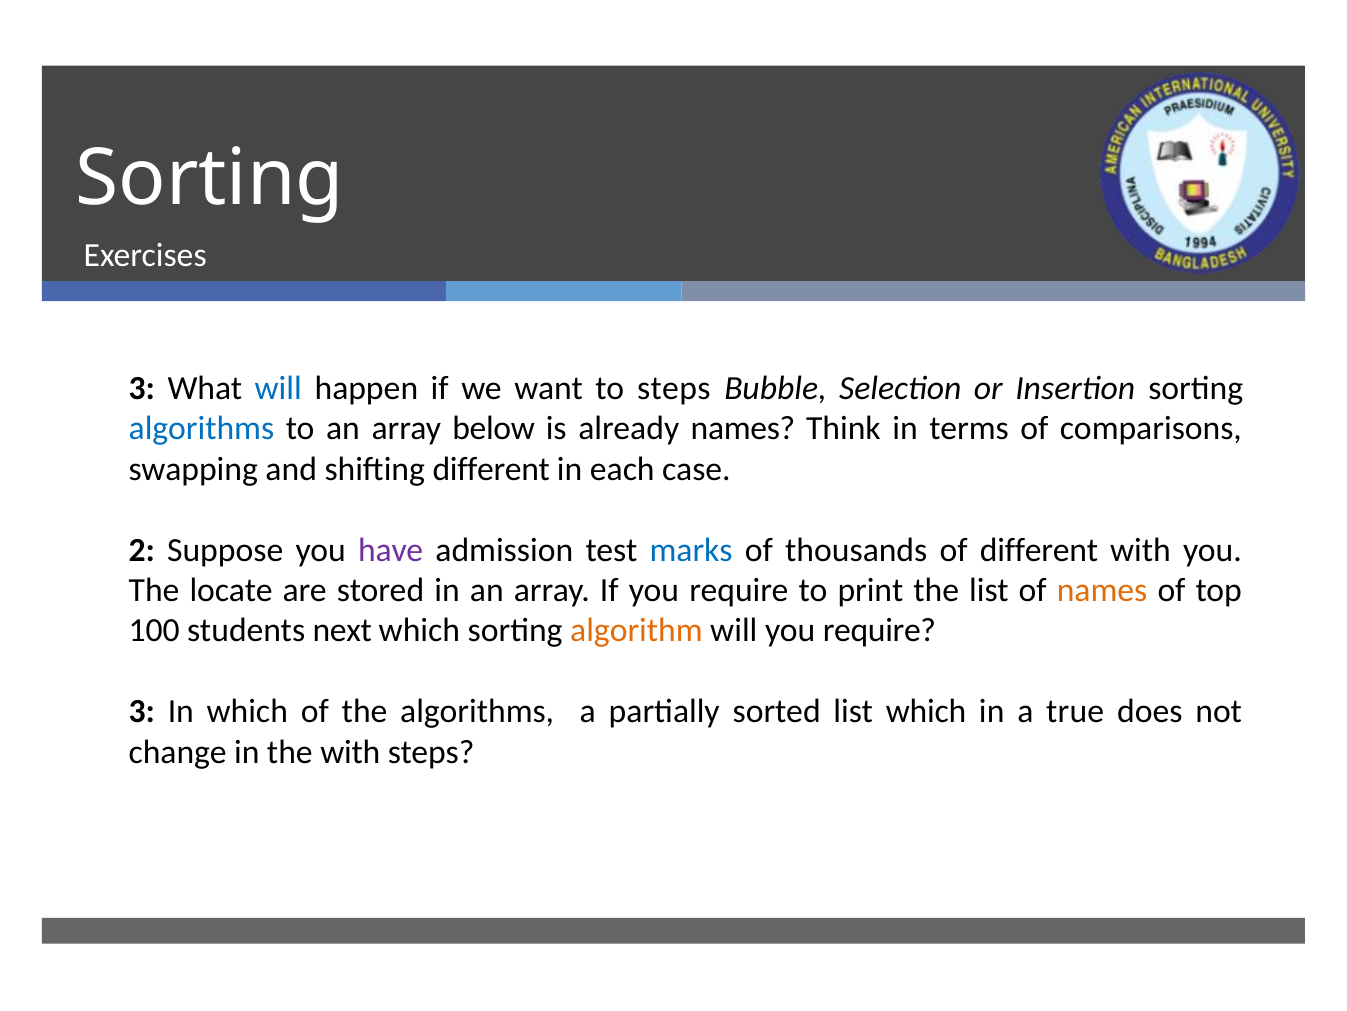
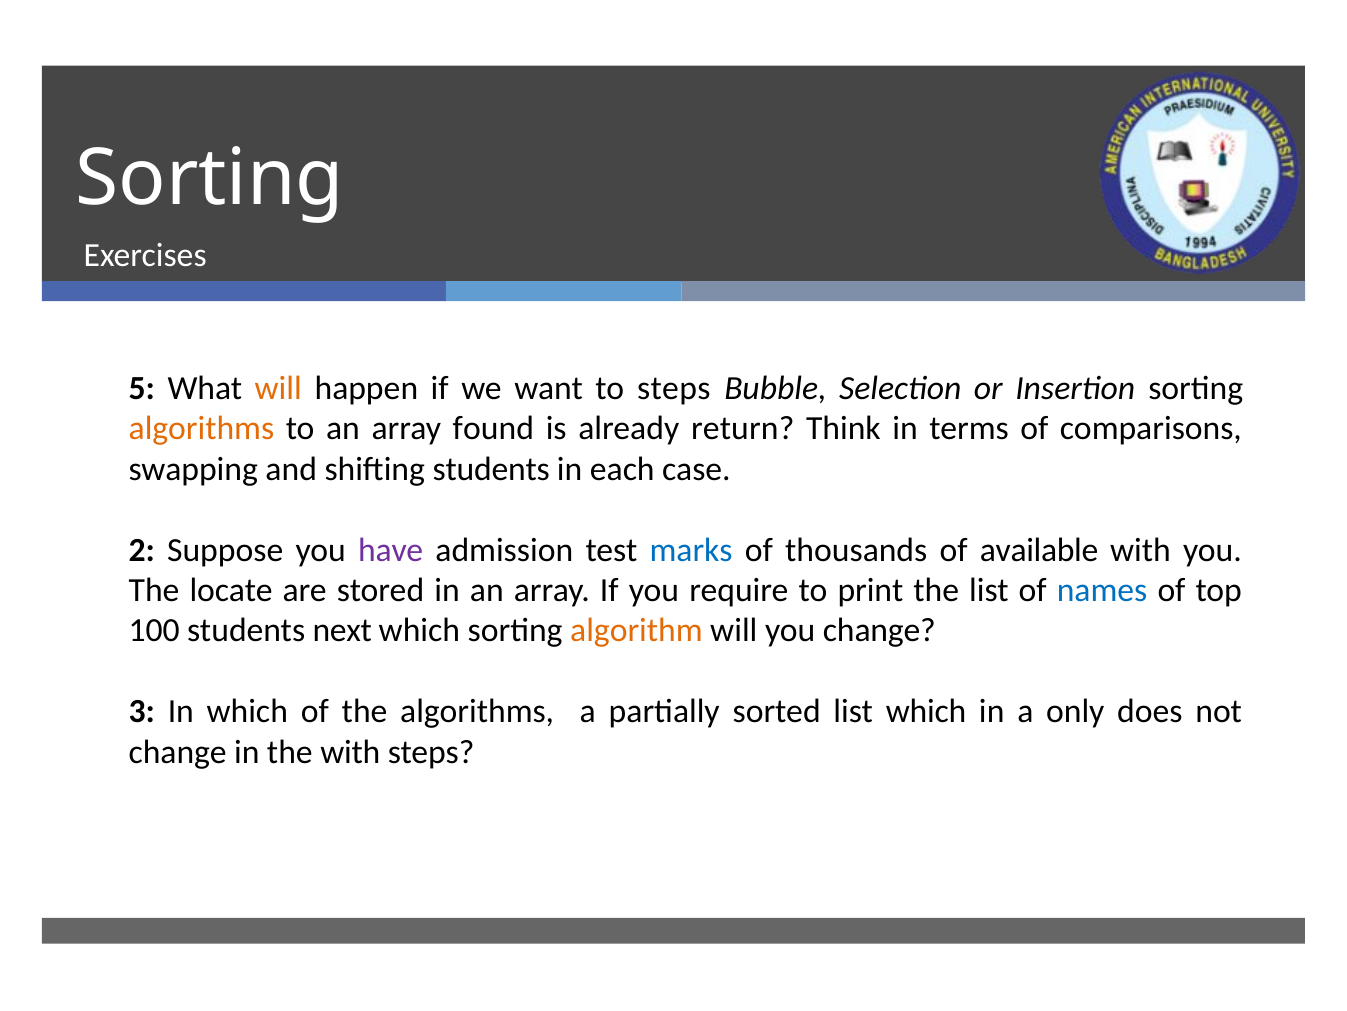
3 at (142, 388): 3 -> 5
will at (278, 388) colour: blue -> orange
algorithms at (201, 428) colour: blue -> orange
below: below -> found
already names: names -> return
shifting different: different -> students
of different: different -> available
names at (1102, 590) colour: orange -> blue
will you require: require -> change
true: true -> only
